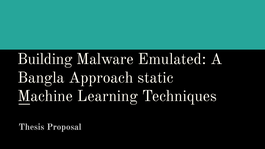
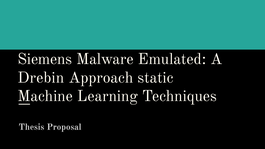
Building: Building -> Siemens
Bangla: Bangla -> Drebin
